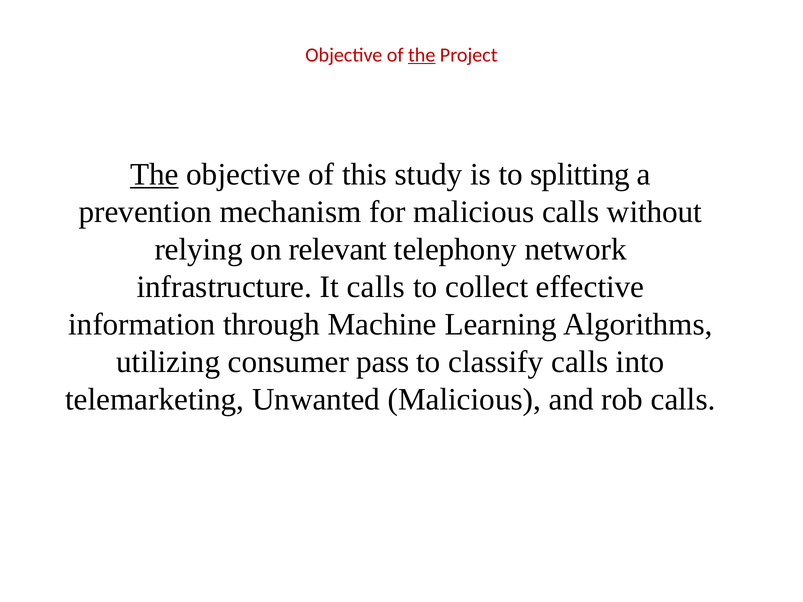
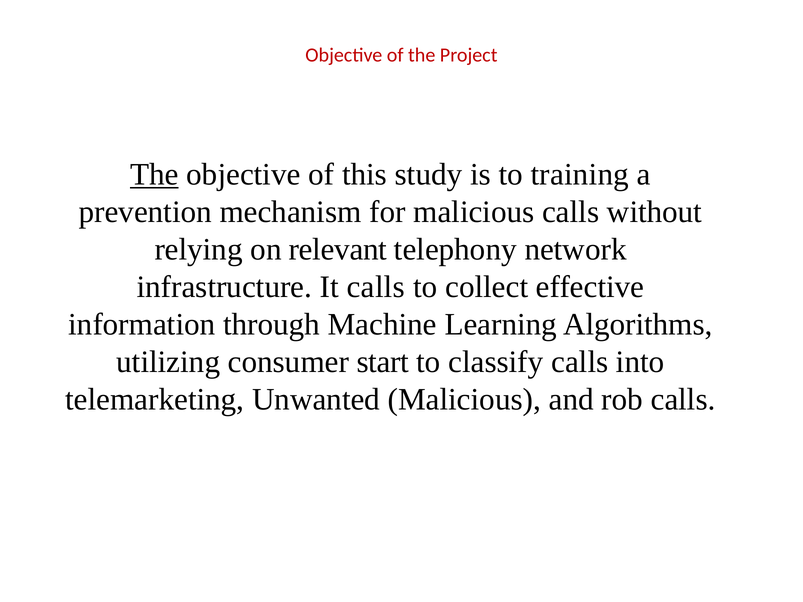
the at (422, 55) underline: present -> none
splitting: splitting -> training
pass: pass -> start
